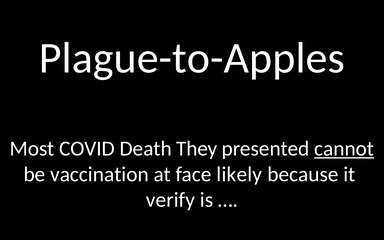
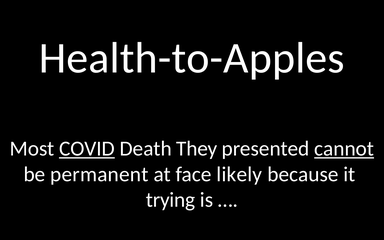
Plague-to-Apples: Plague-to-Apples -> Health-to-Apples
COVID underline: none -> present
vaccination: vaccination -> permanent
verify: verify -> trying
